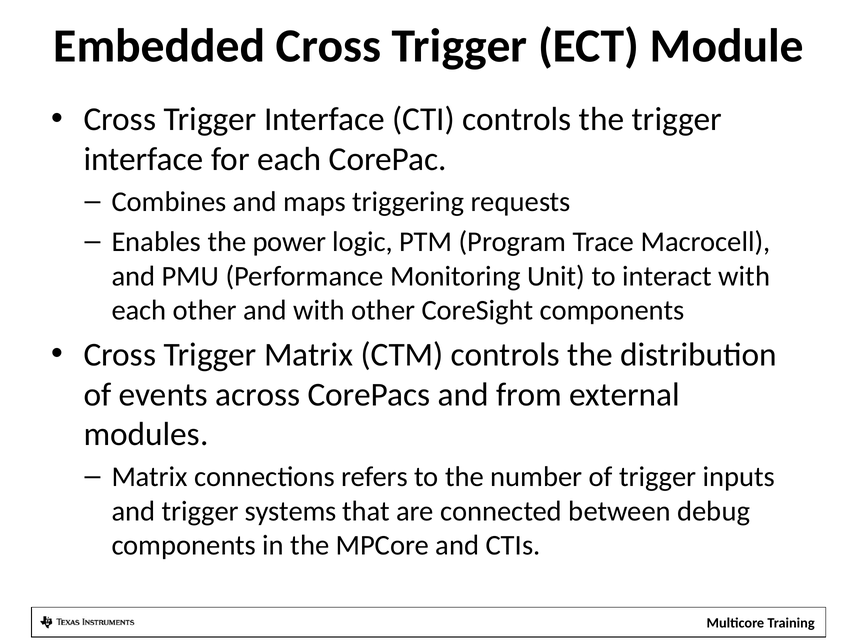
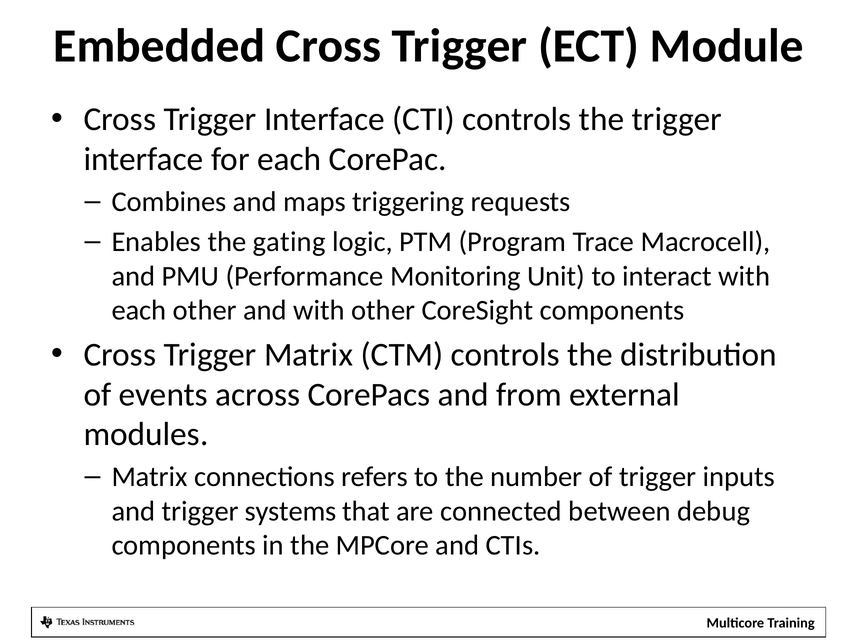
power: power -> gating
